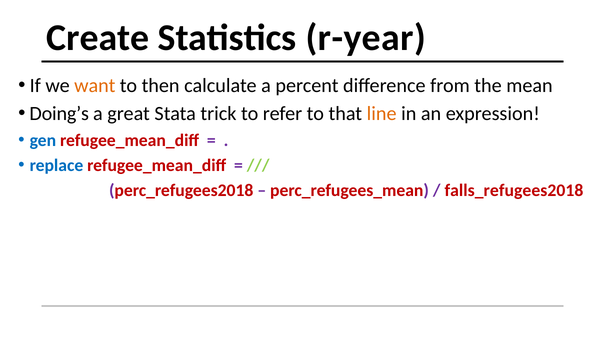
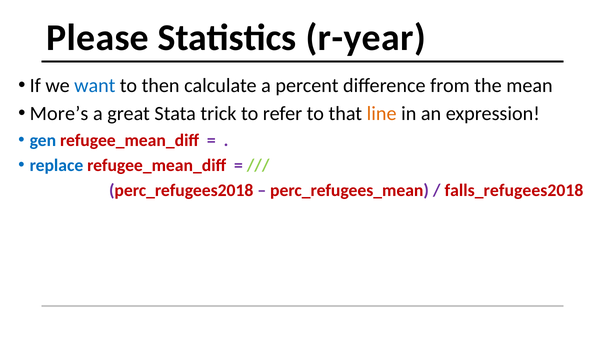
Create: Create -> Please
want colour: orange -> blue
Doing’s: Doing’s -> More’s
